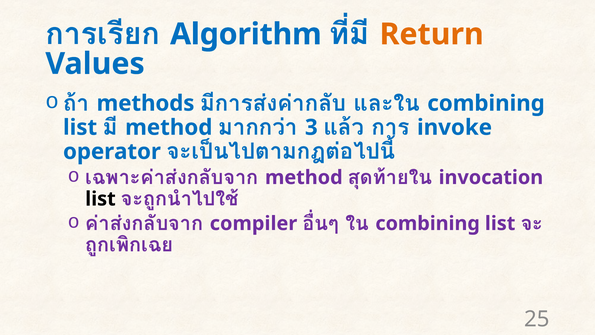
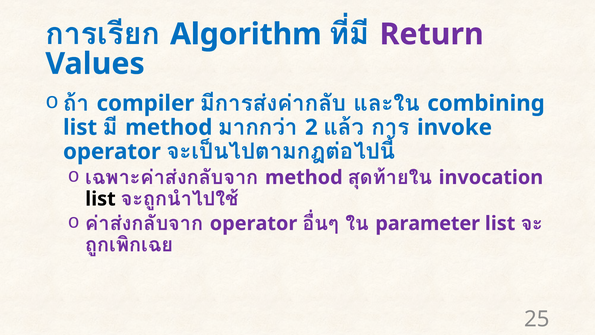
Return colour: orange -> purple
methods: methods -> compiler
3: 3 -> 2
compiler at (253, 223): compiler -> operator
combining at (428, 223): combining -> parameter
